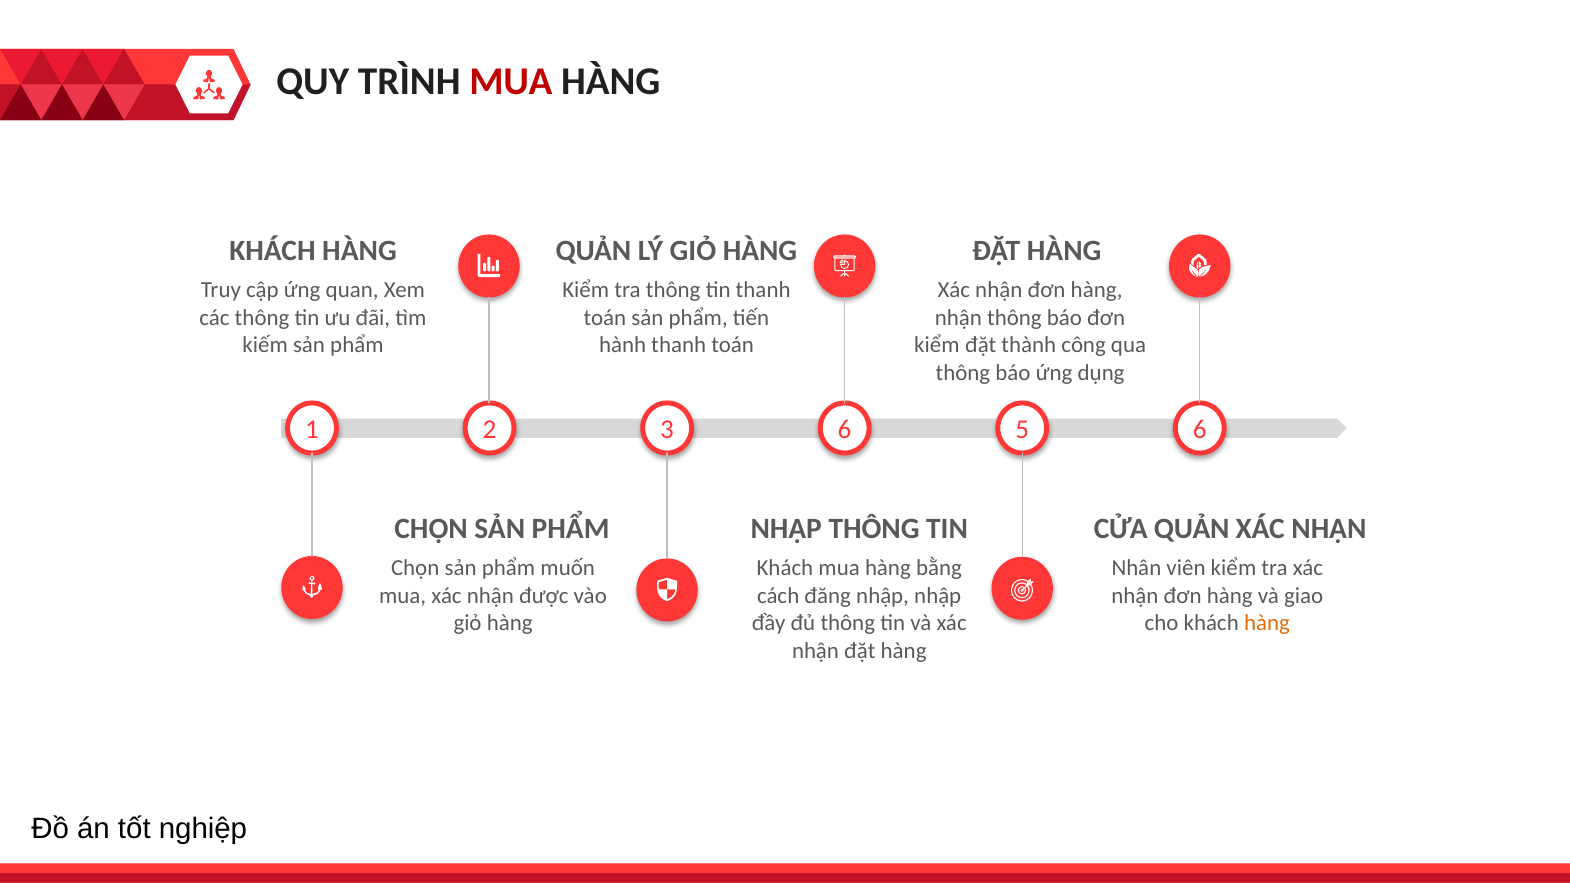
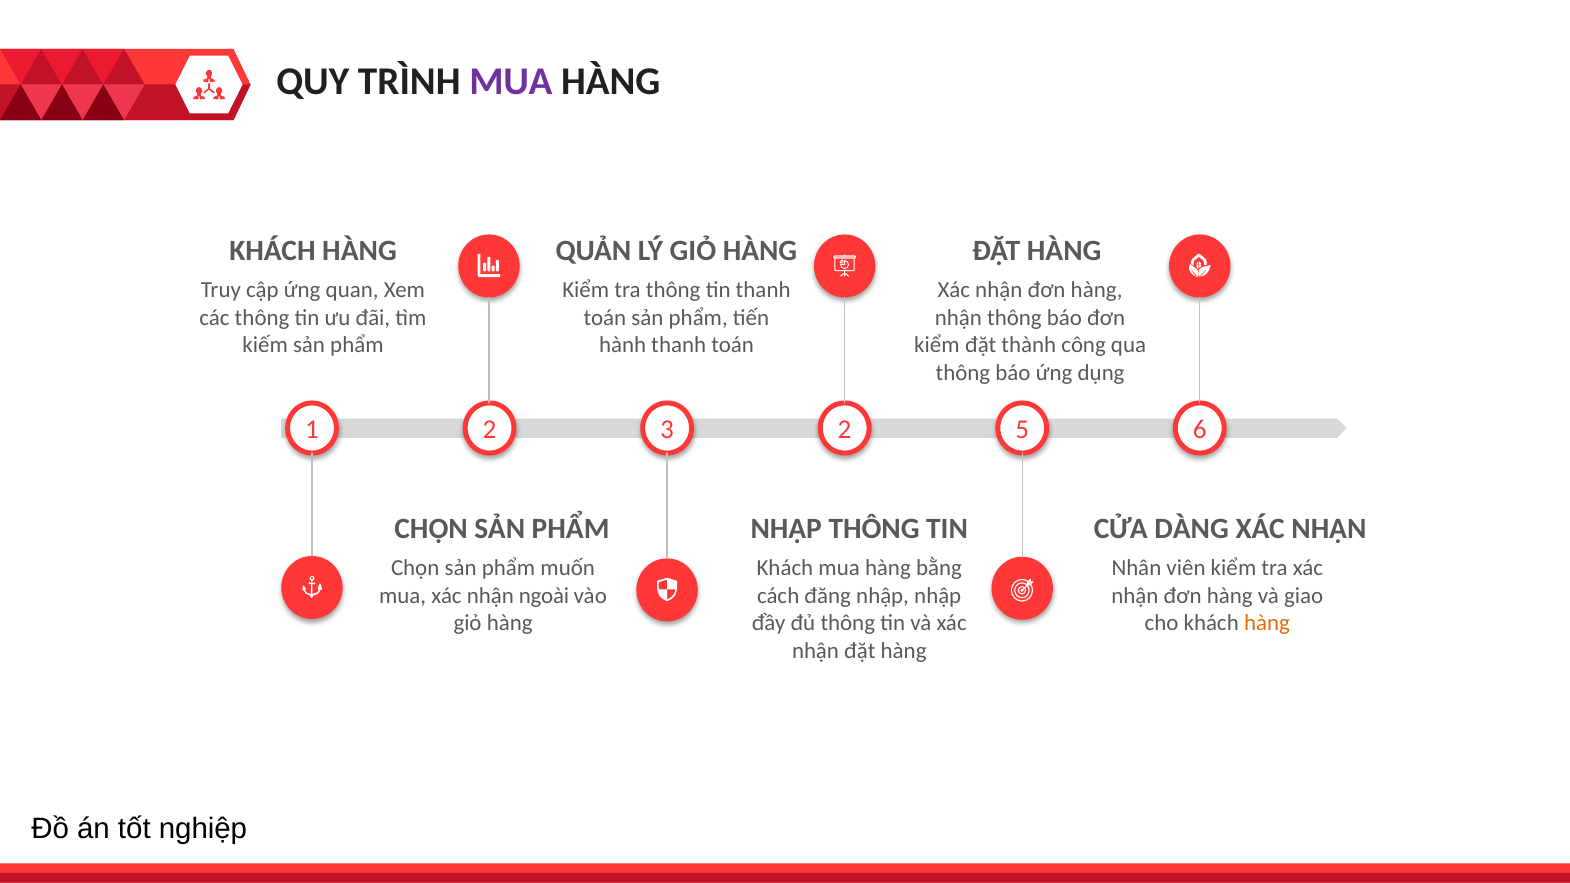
MUA at (511, 82) colour: red -> purple
2 6: 6 -> 2
CỬA QUẢN: QUẢN -> DÀNG
được: được -> ngoài
